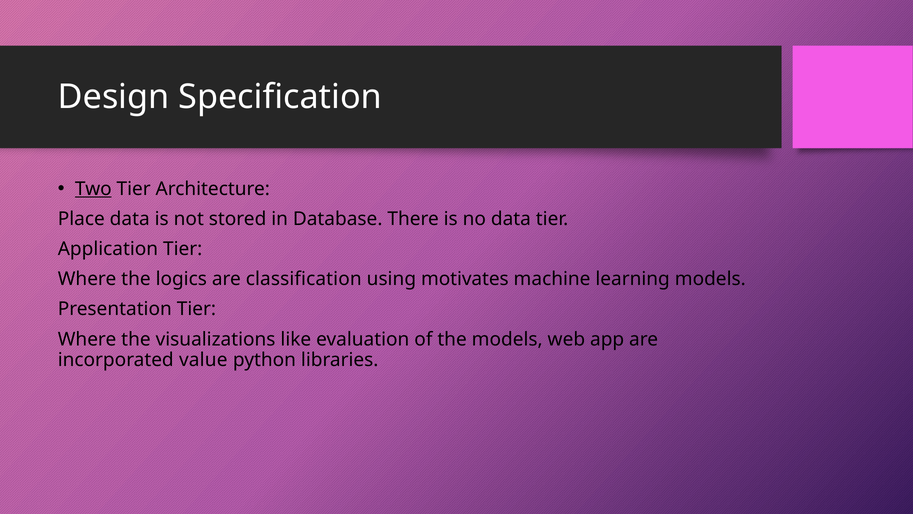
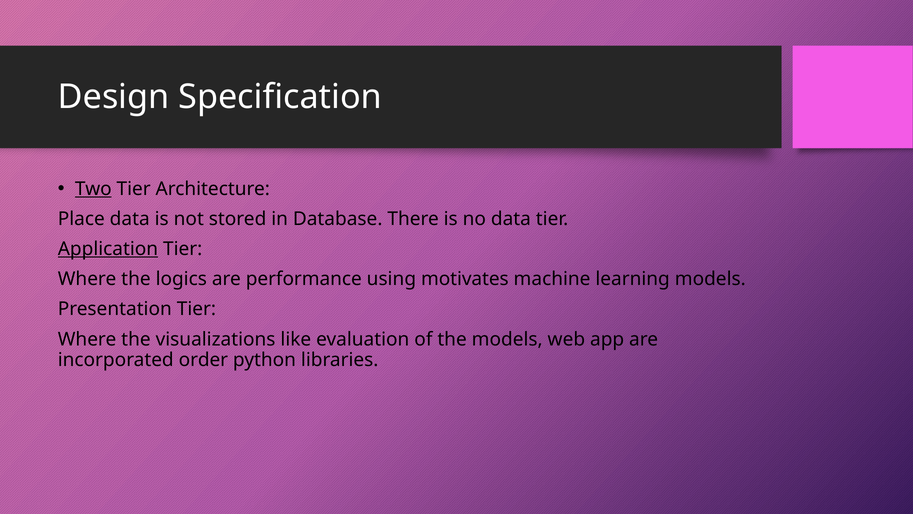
Application underline: none -> present
classification: classification -> performance
value: value -> order
